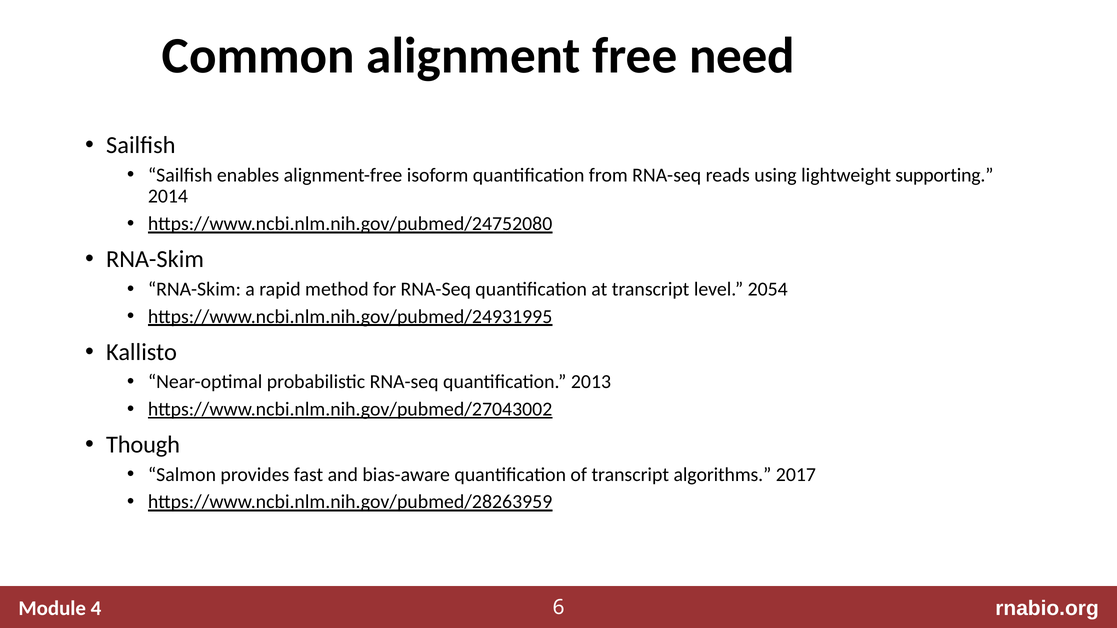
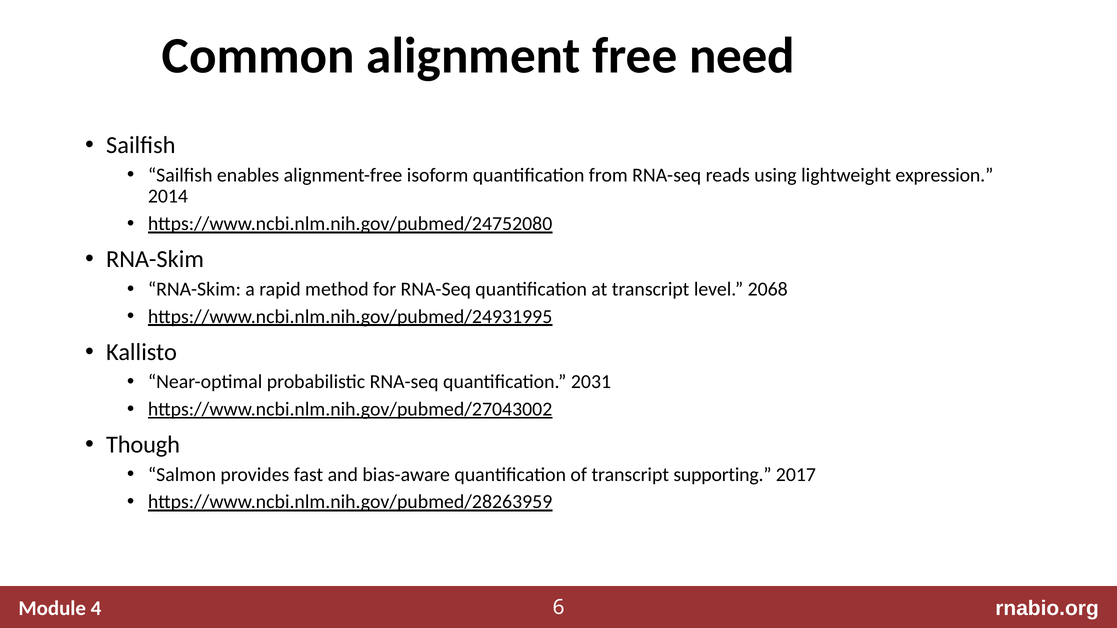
supporting: supporting -> expression
2054: 2054 -> 2068
2013: 2013 -> 2031
algorithms: algorithms -> supporting
